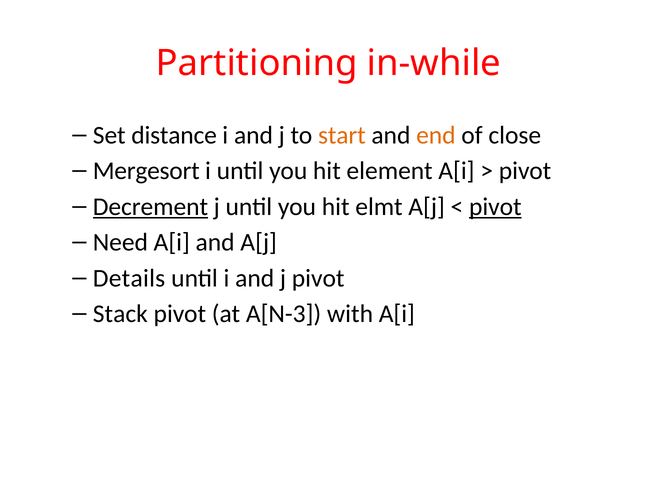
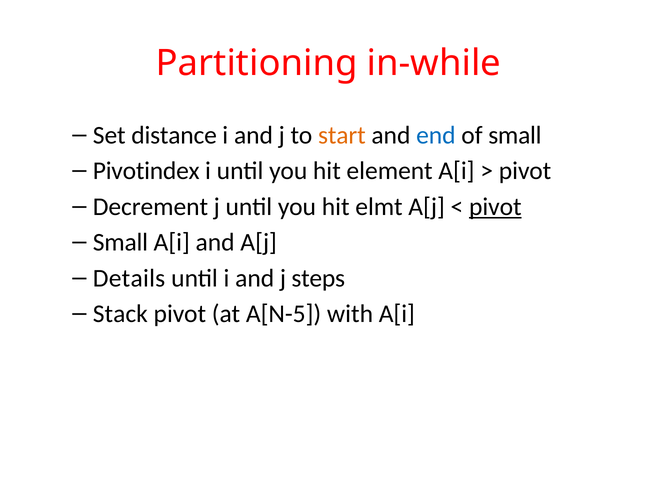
end colour: orange -> blue
of close: close -> small
Mergesort: Mergesort -> Pivotindex
Decrement underline: present -> none
Need at (120, 243): Need -> Small
j pivot: pivot -> steps
A[N-3: A[N-3 -> A[N-5
